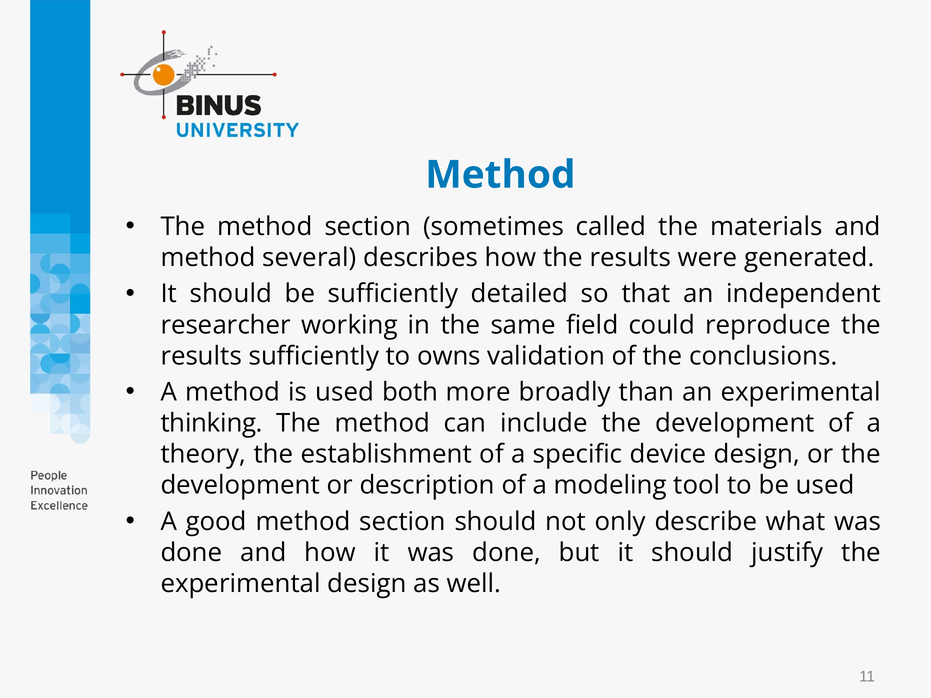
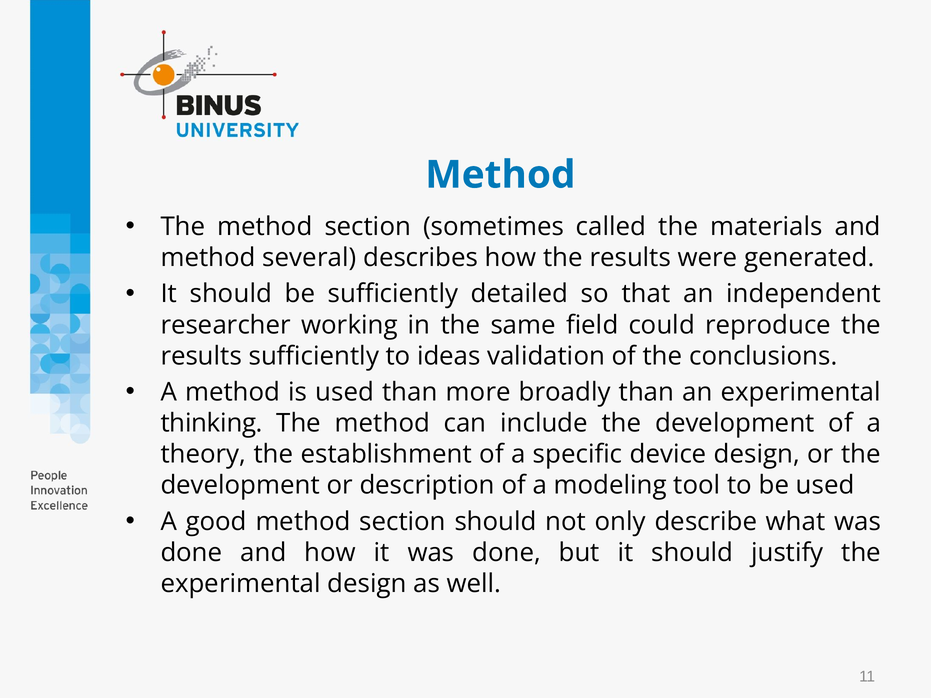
owns: owns -> ideas
used both: both -> than
